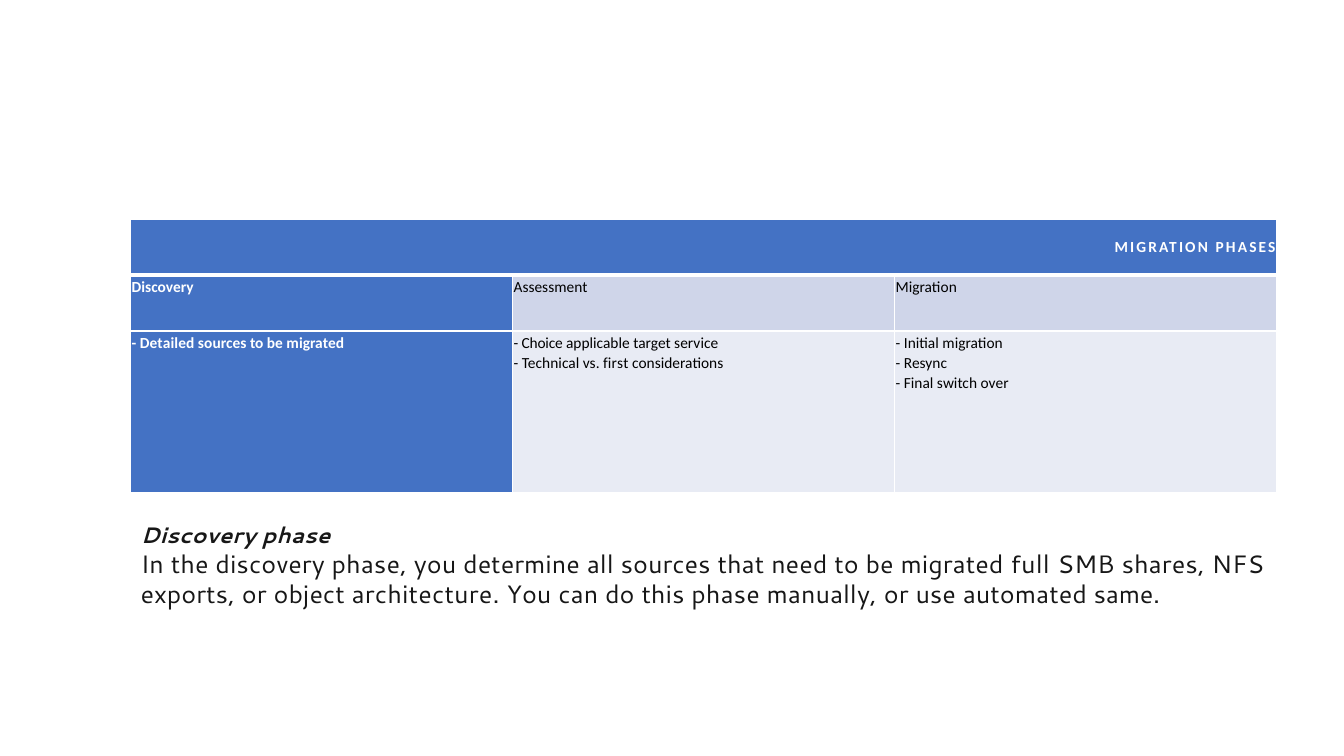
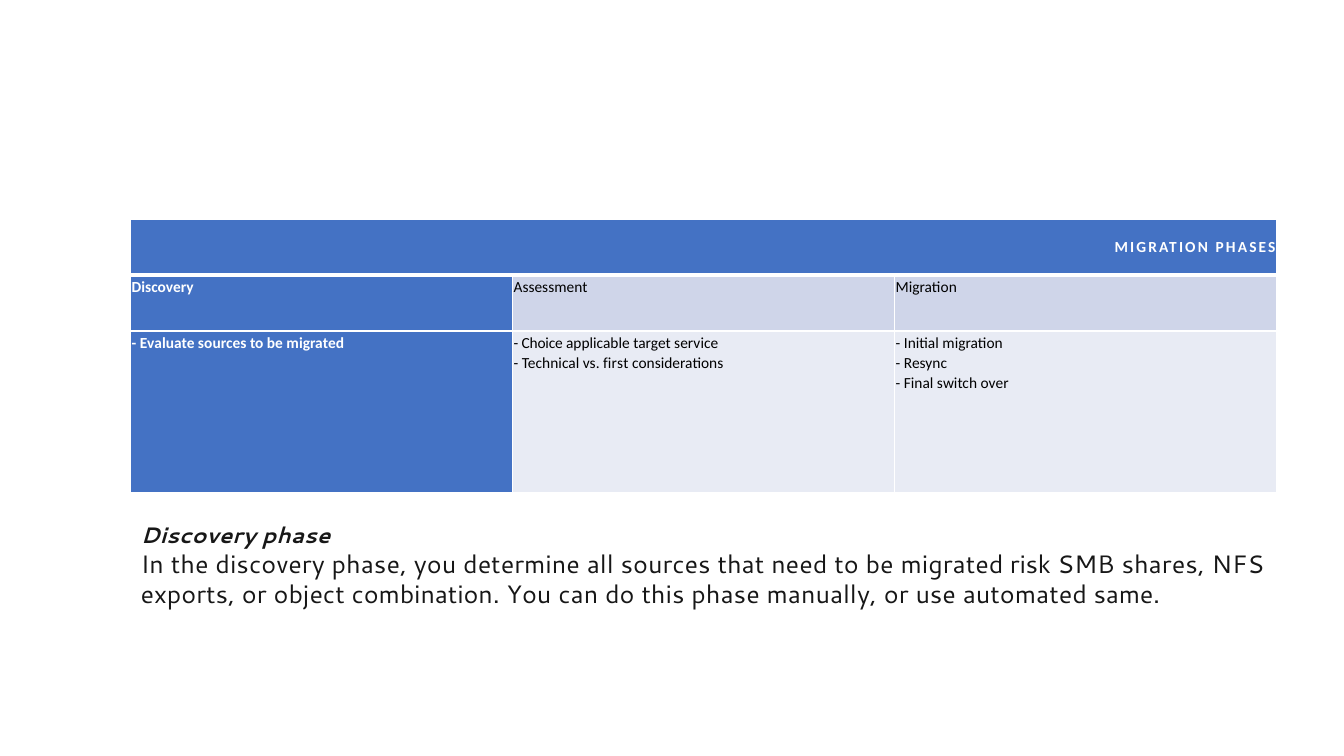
Detailed: Detailed -> Evaluate
full: full -> risk
architecture: architecture -> combination
